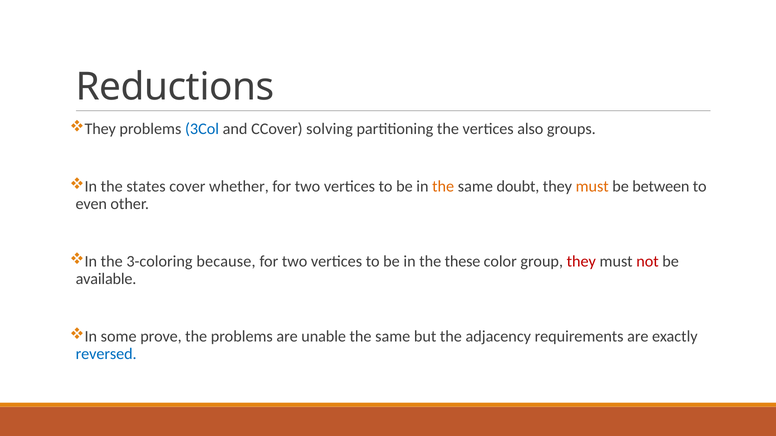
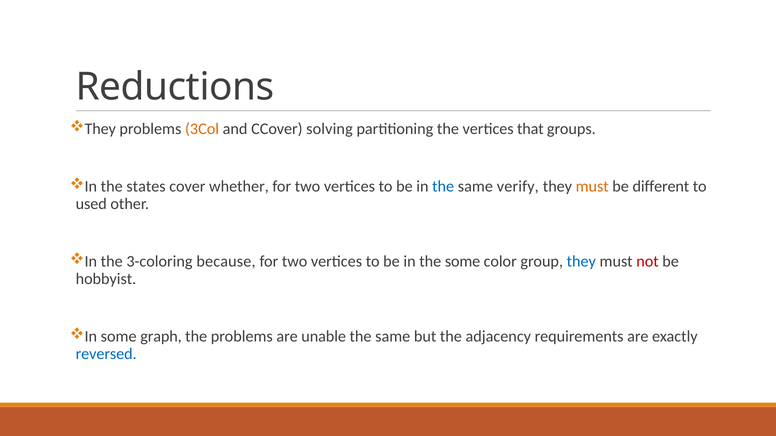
3Col colour: blue -> orange
also: also -> that
the at (443, 187) colour: orange -> blue
doubt: doubt -> verify
between: between -> different
even: even -> used
the these: these -> some
they at (581, 262) colour: red -> blue
available: available -> hobbyist
prove: prove -> graph
